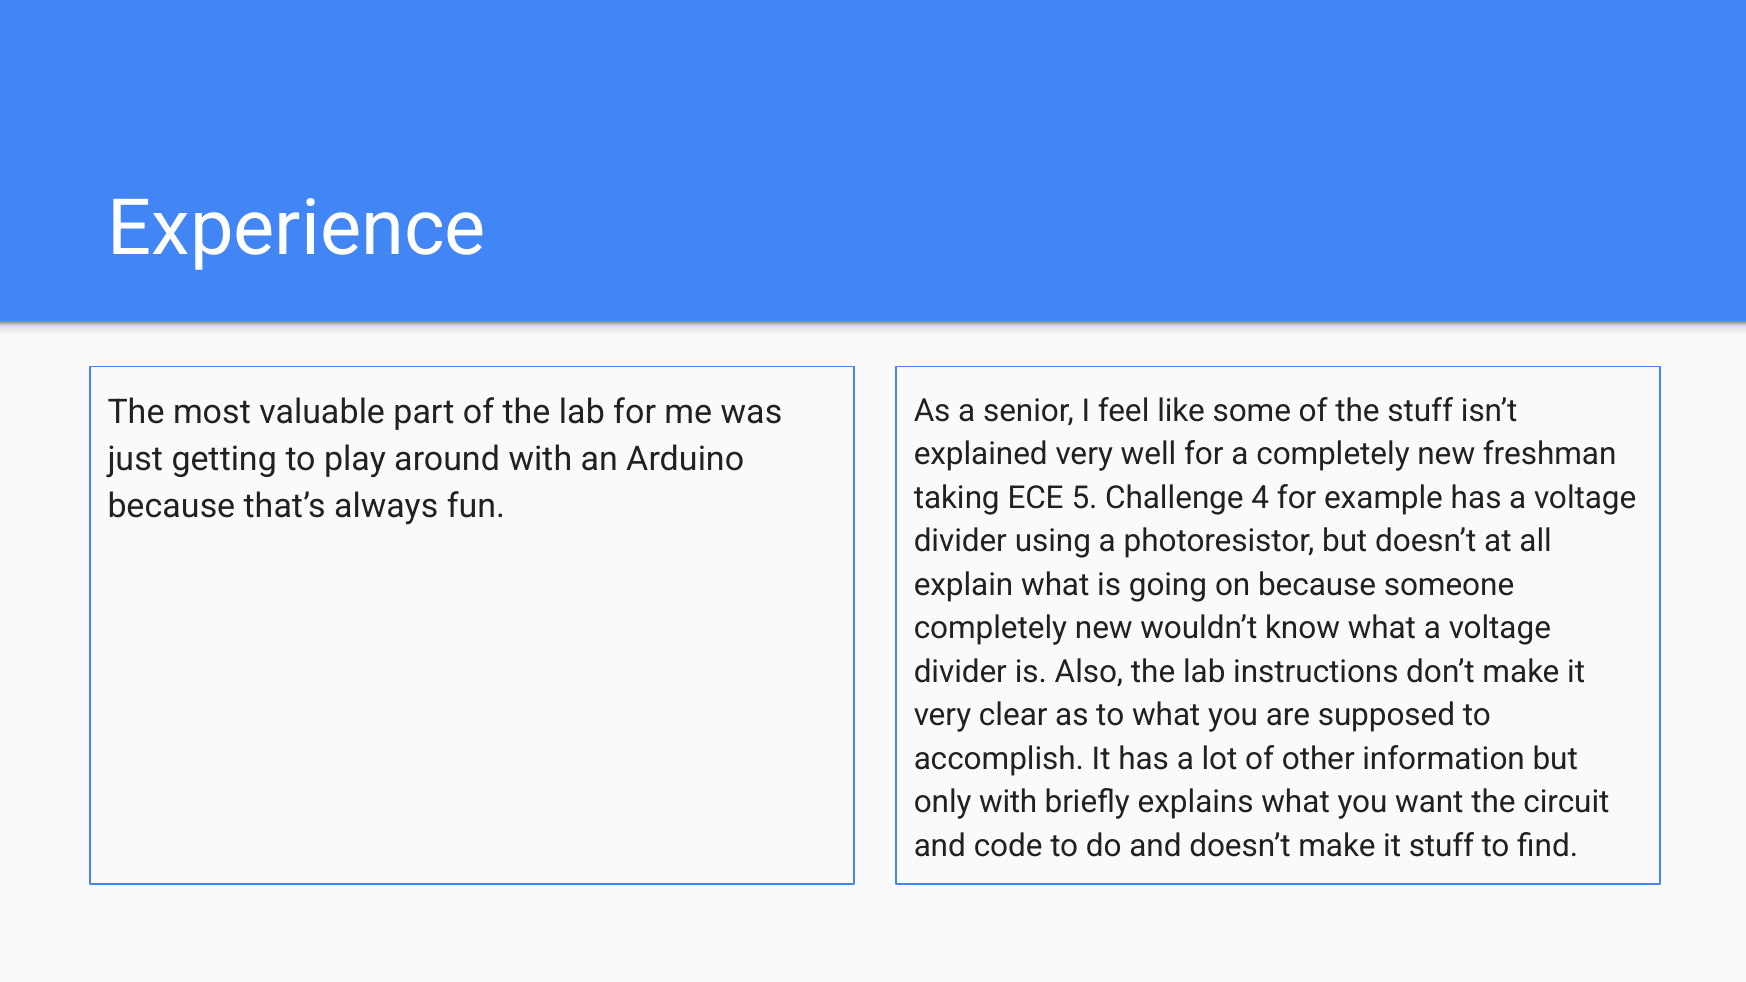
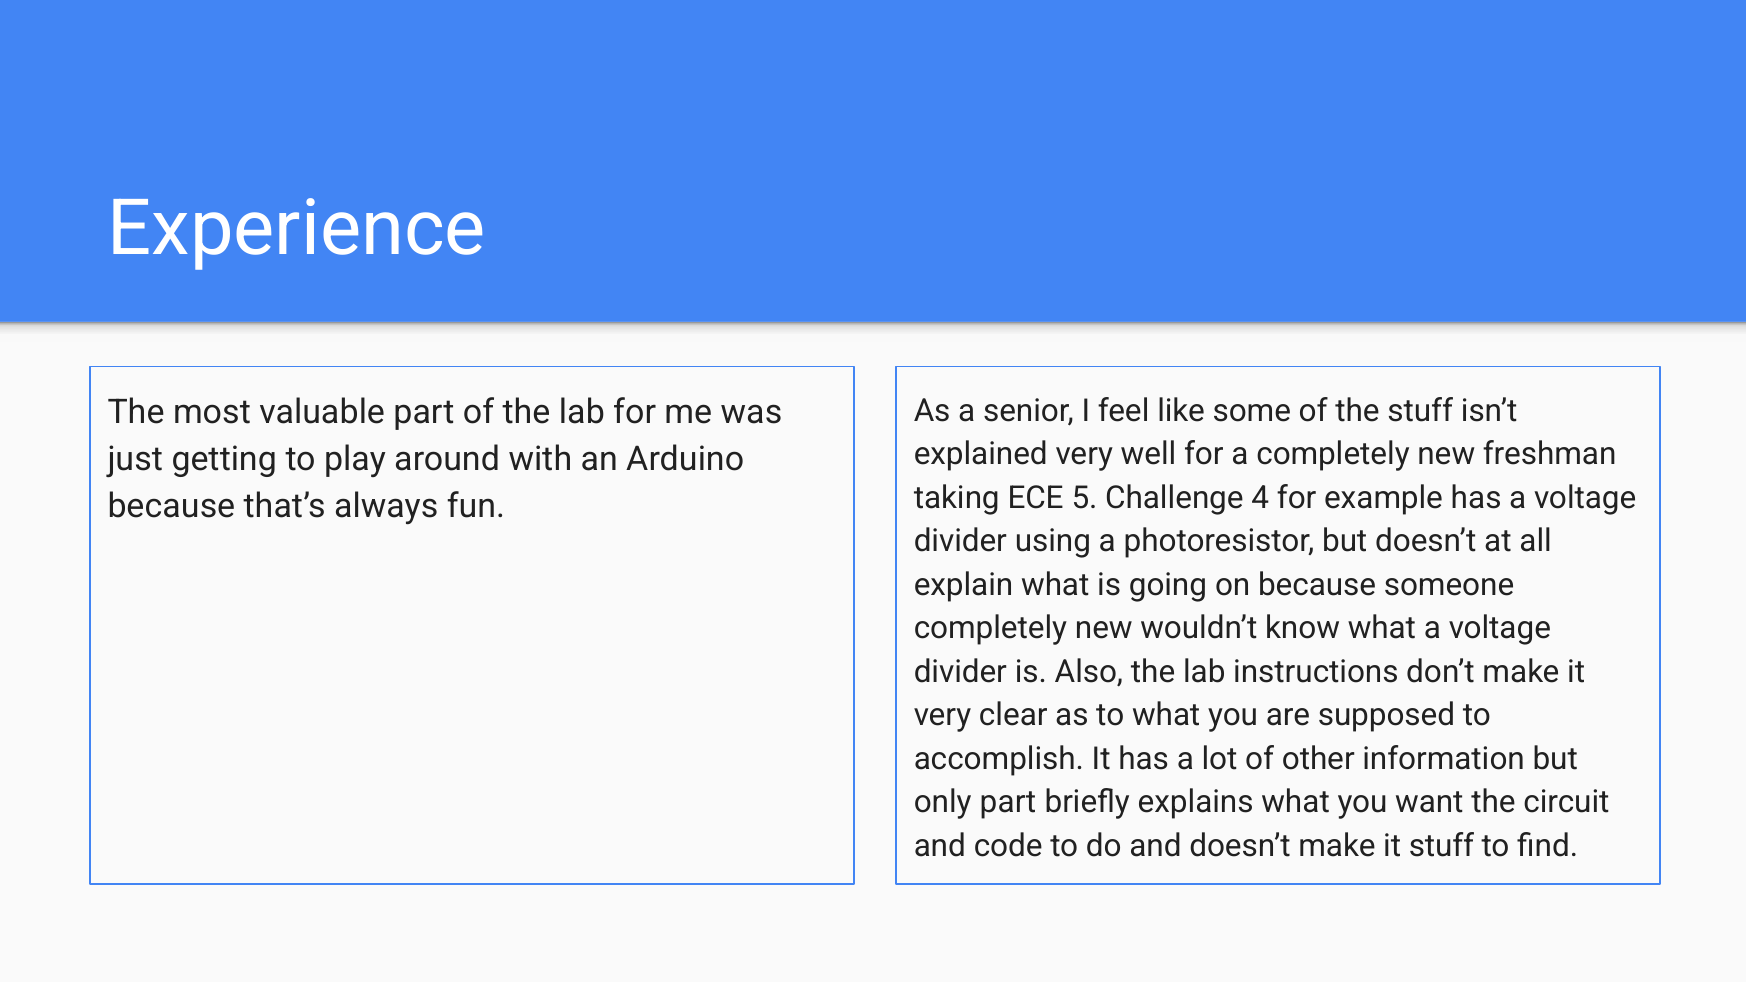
only with: with -> part
